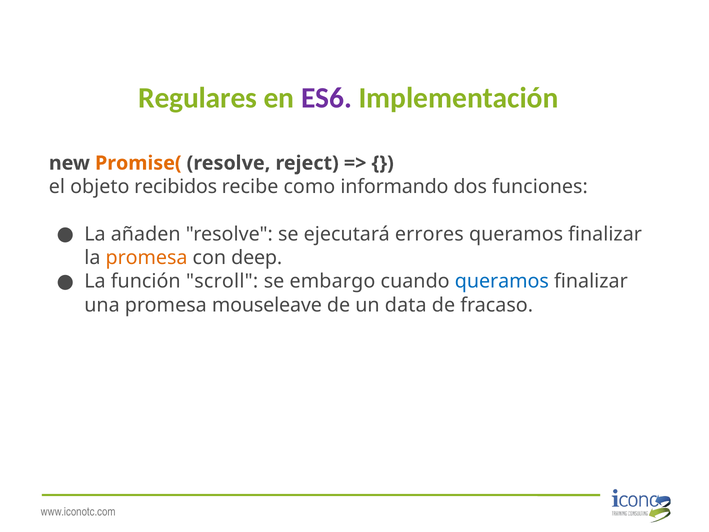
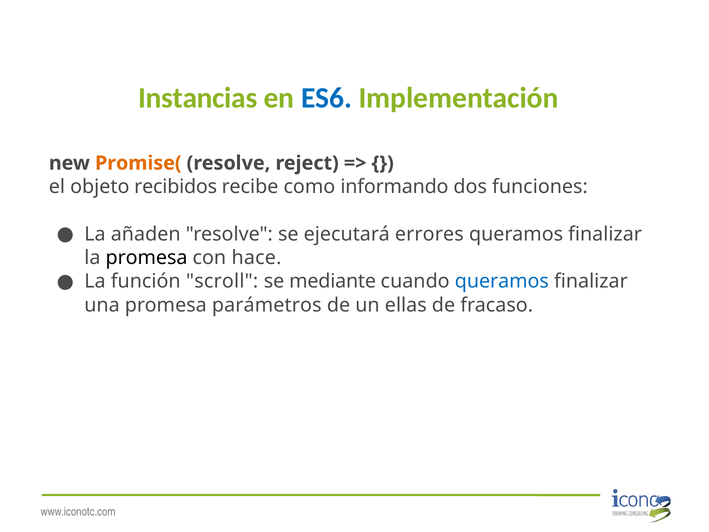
Regulares: Regulares -> Instancias
ES6 colour: purple -> blue
promesa at (147, 258) colour: orange -> black
deep: deep -> hace
embargo: embargo -> mediante
mouseleave: mouseleave -> parámetros
data: data -> ellas
